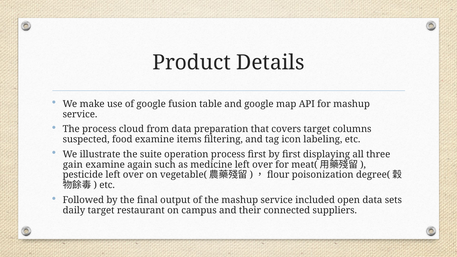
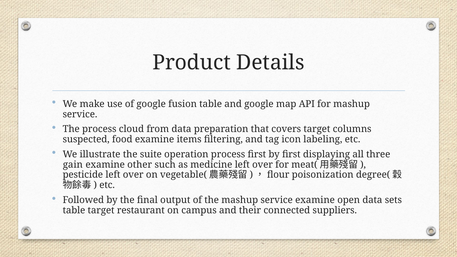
again: again -> other
service included: included -> examine
daily at (74, 210): daily -> table
